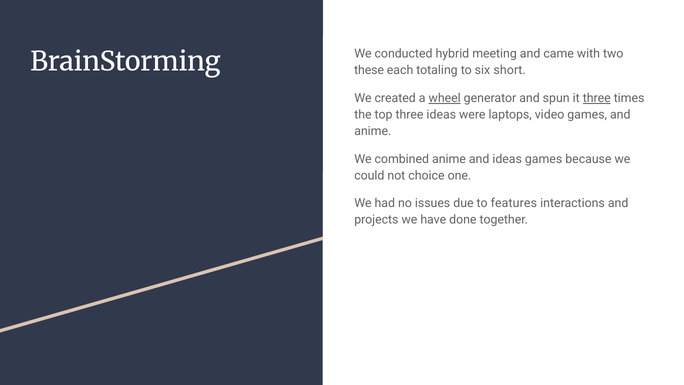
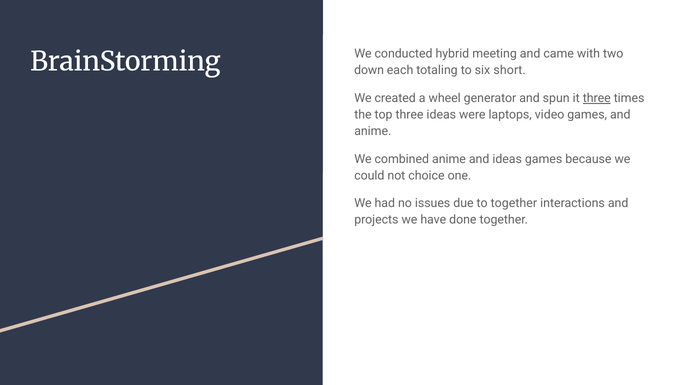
these: these -> down
wheel underline: present -> none
to features: features -> together
